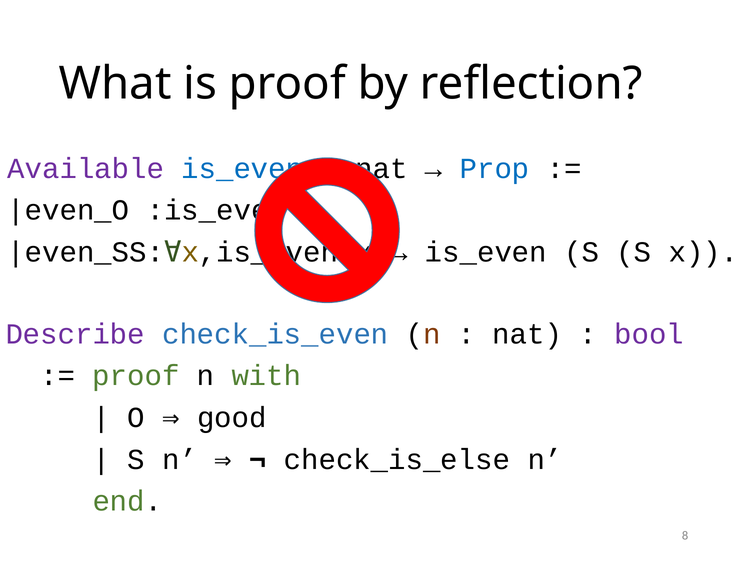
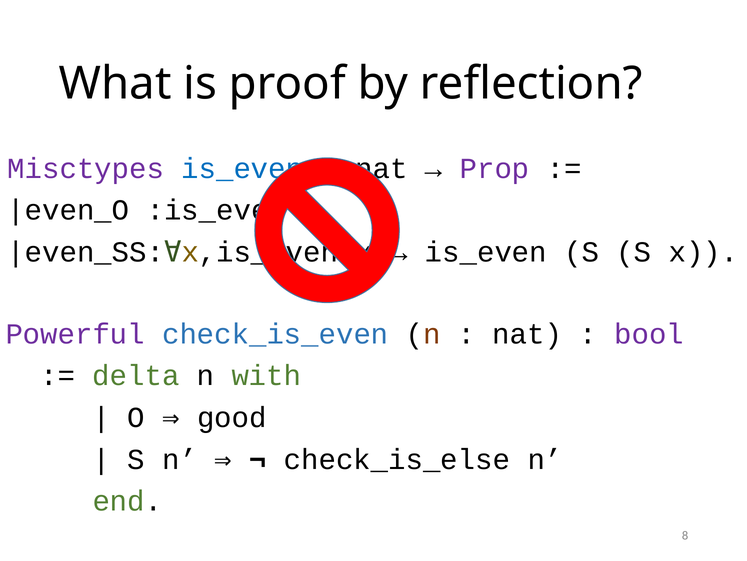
Available: Available -> Misctypes
Prop colour: blue -> purple
Describe: Describe -> Powerful
proof at (136, 375): proof -> delta
